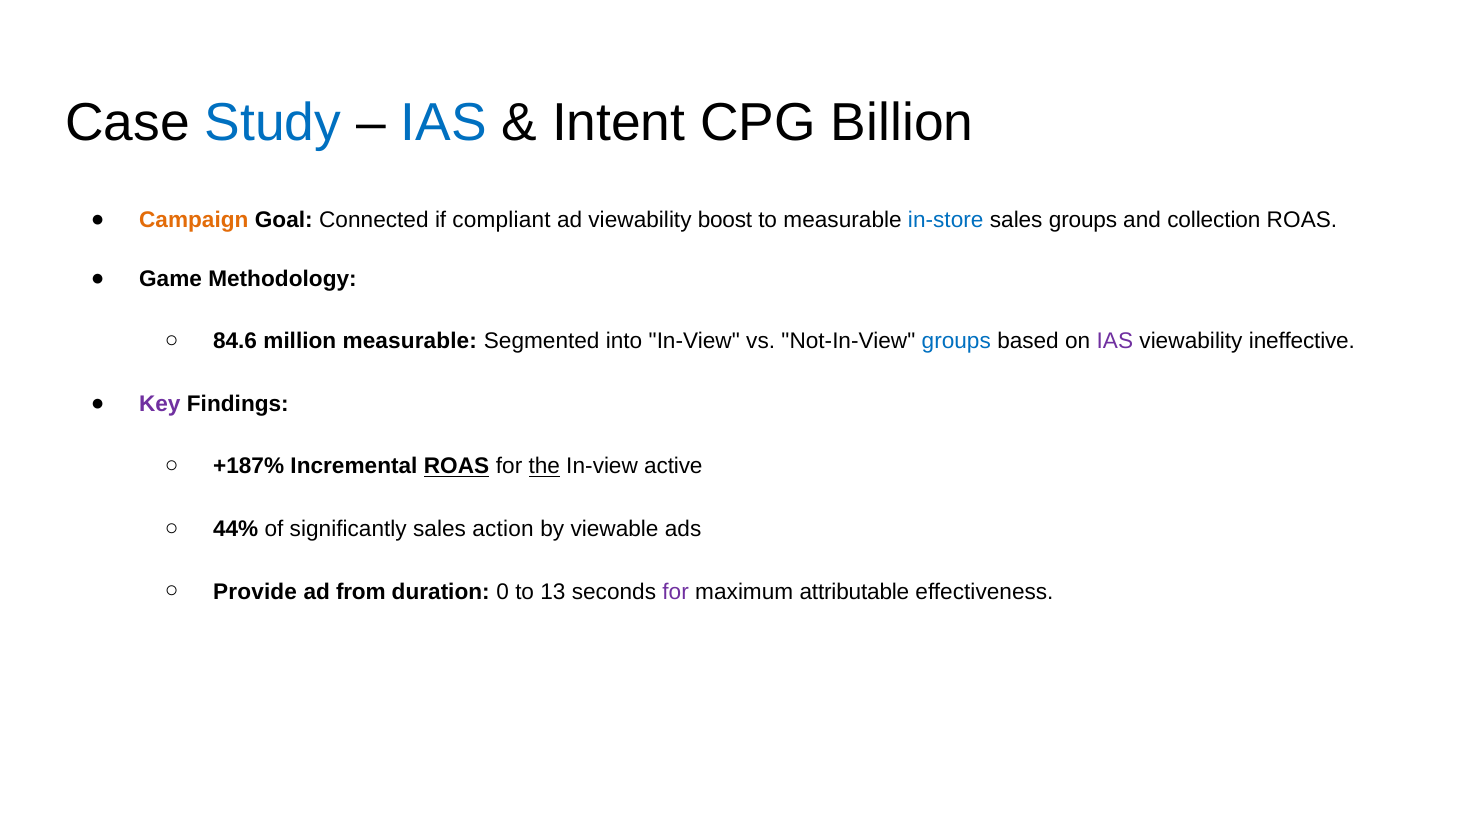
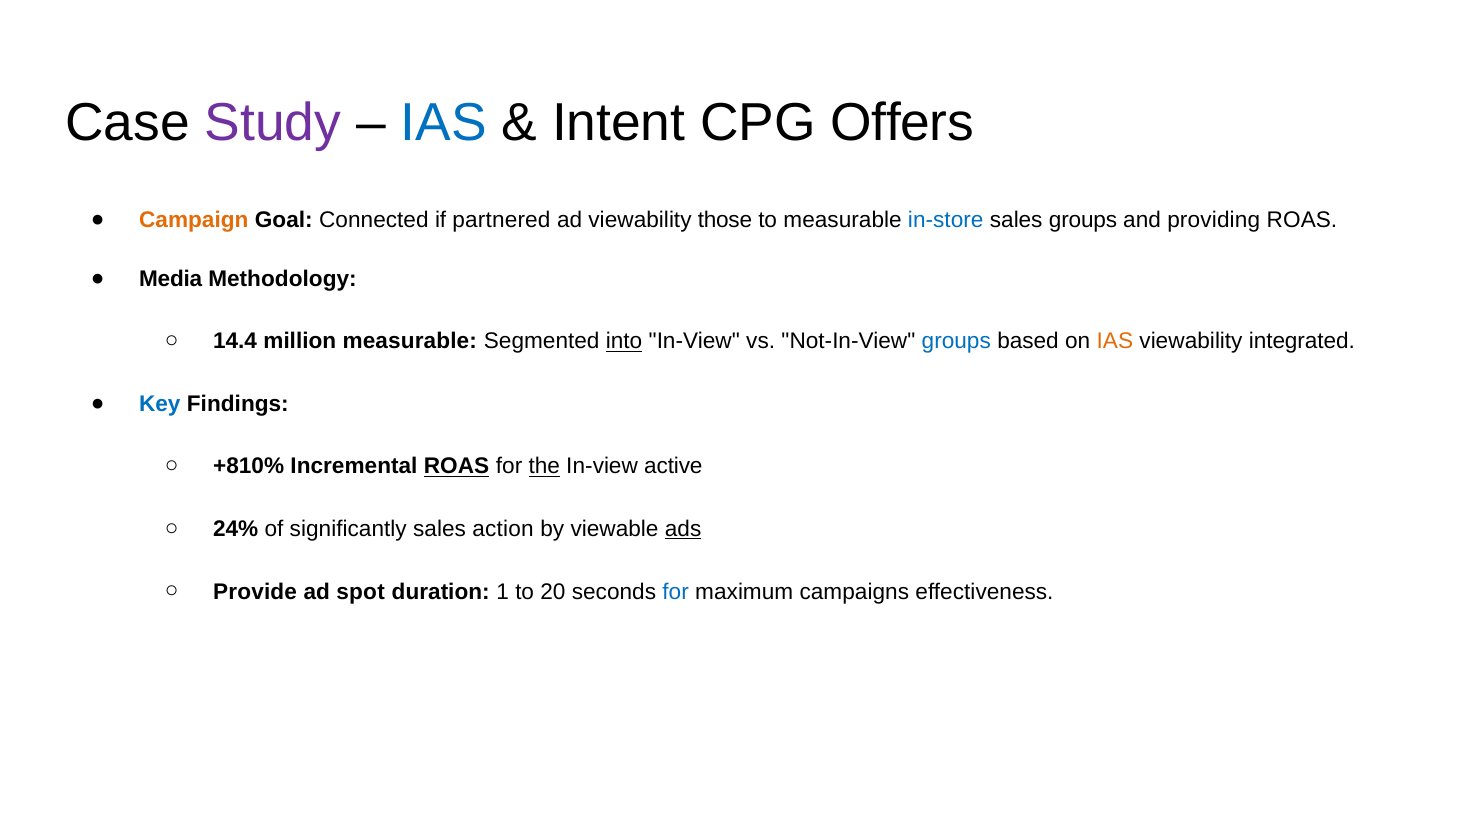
Study colour: blue -> purple
Billion: Billion -> Offers
compliant: compliant -> partnered
boost: boost -> those
collection: collection -> providing
Game: Game -> Media
84.6: 84.6 -> 14.4
into underline: none -> present
IAS at (1115, 341) colour: purple -> orange
ineffective: ineffective -> integrated
Key colour: purple -> blue
+187%: +187% -> +810%
44%: 44% -> 24%
ads underline: none -> present
from: from -> spot
0: 0 -> 1
13: 13 -> 20
for at (676, 592) colour: purple -> blue
attributable: attributable -> campaigns
